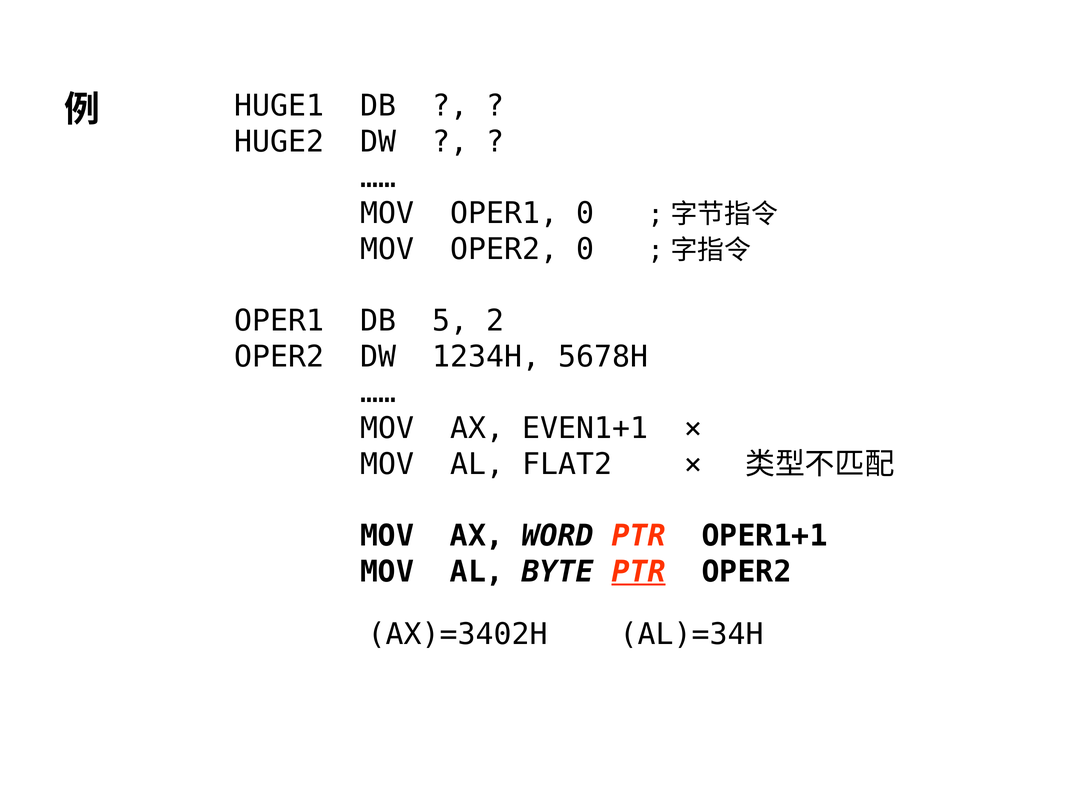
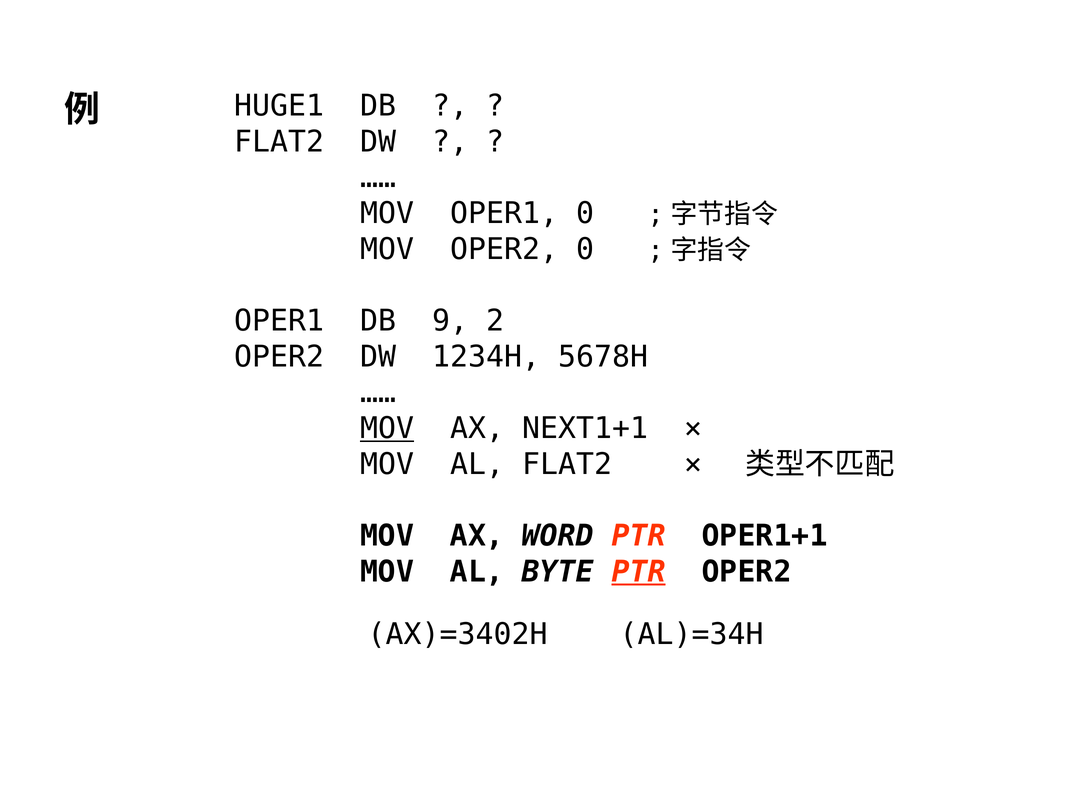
HUGE2 at (279, 142): HUGE2 -> FLAT2
5: 5 -> 9
MOV at (387, 428) underline: none -> present
EVEN1+1: EVEN1+1 -> NEXT1+1
